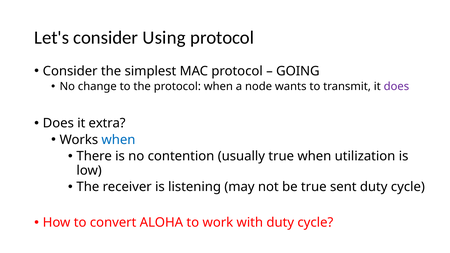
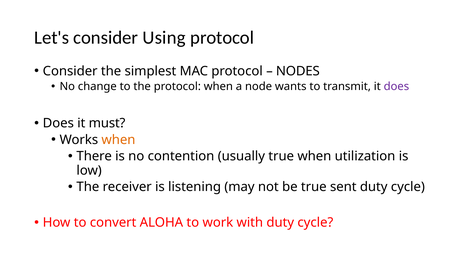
GOING: GOING -> NODES
extra: extra -> must
when at (118, 140) colour: blue -> orange
